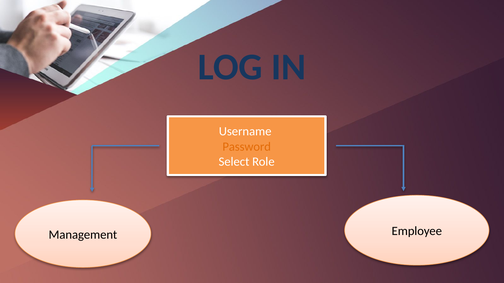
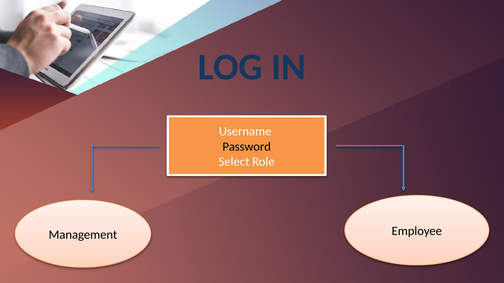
Password colour: orange -> black
